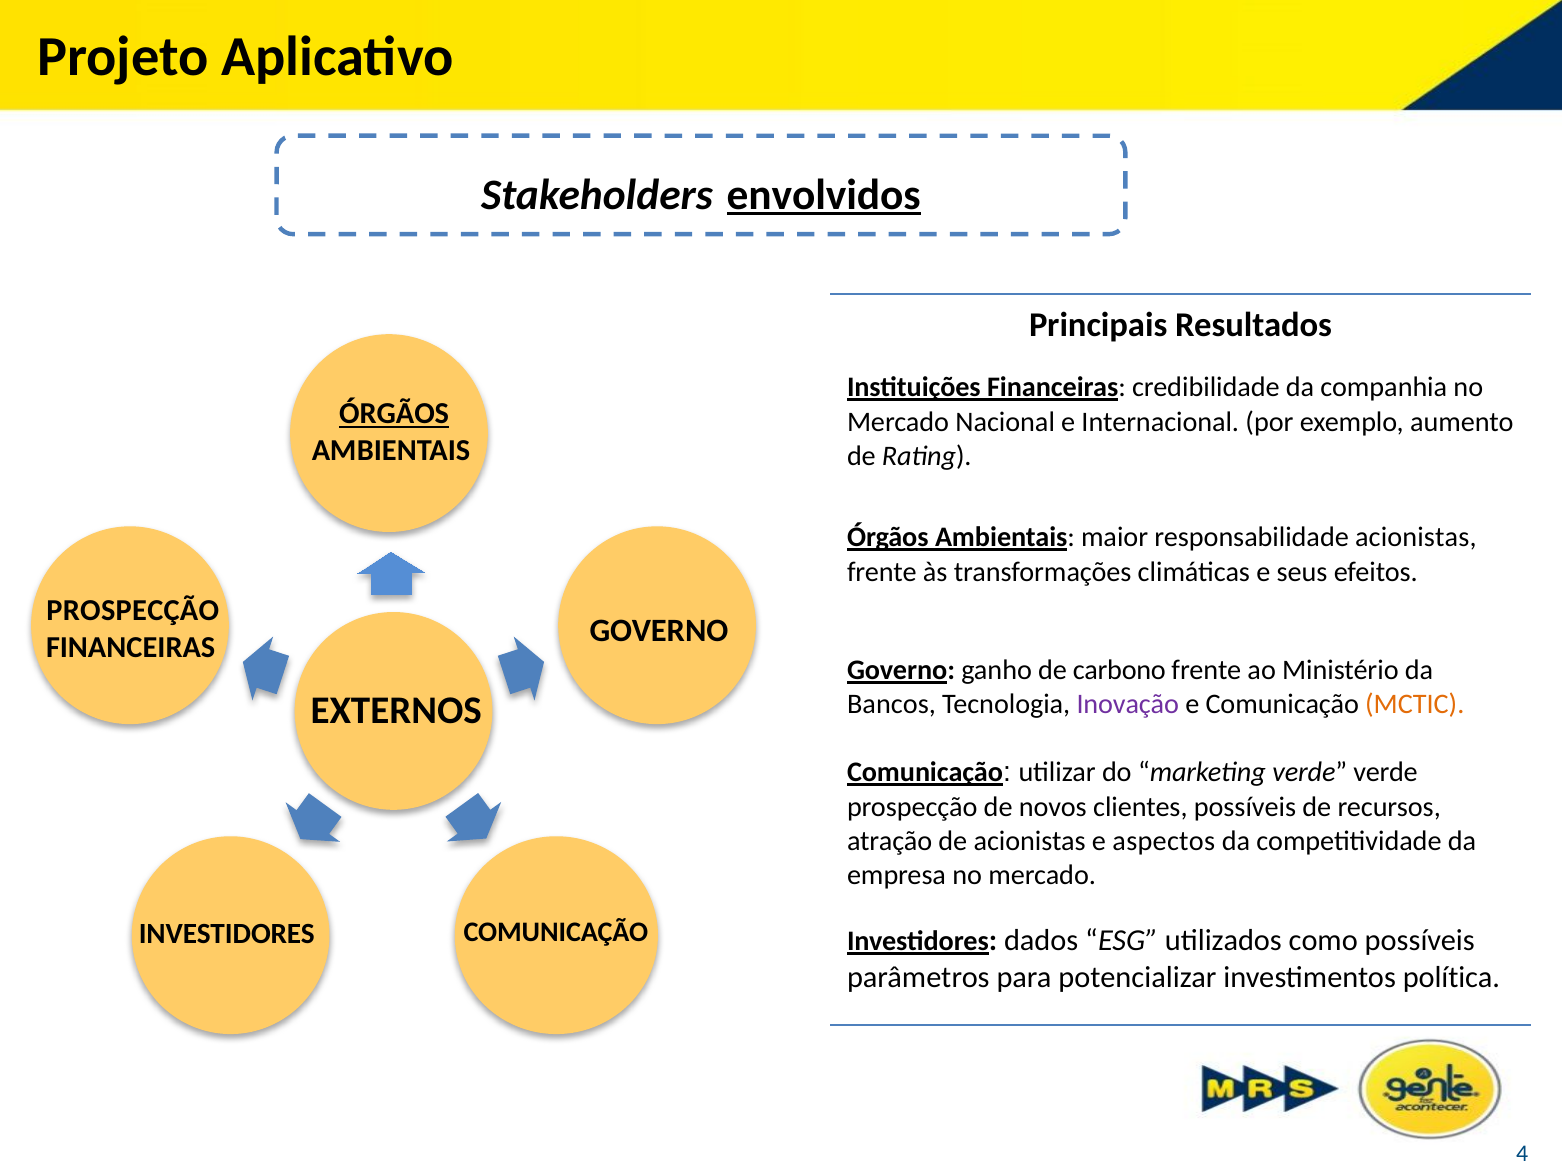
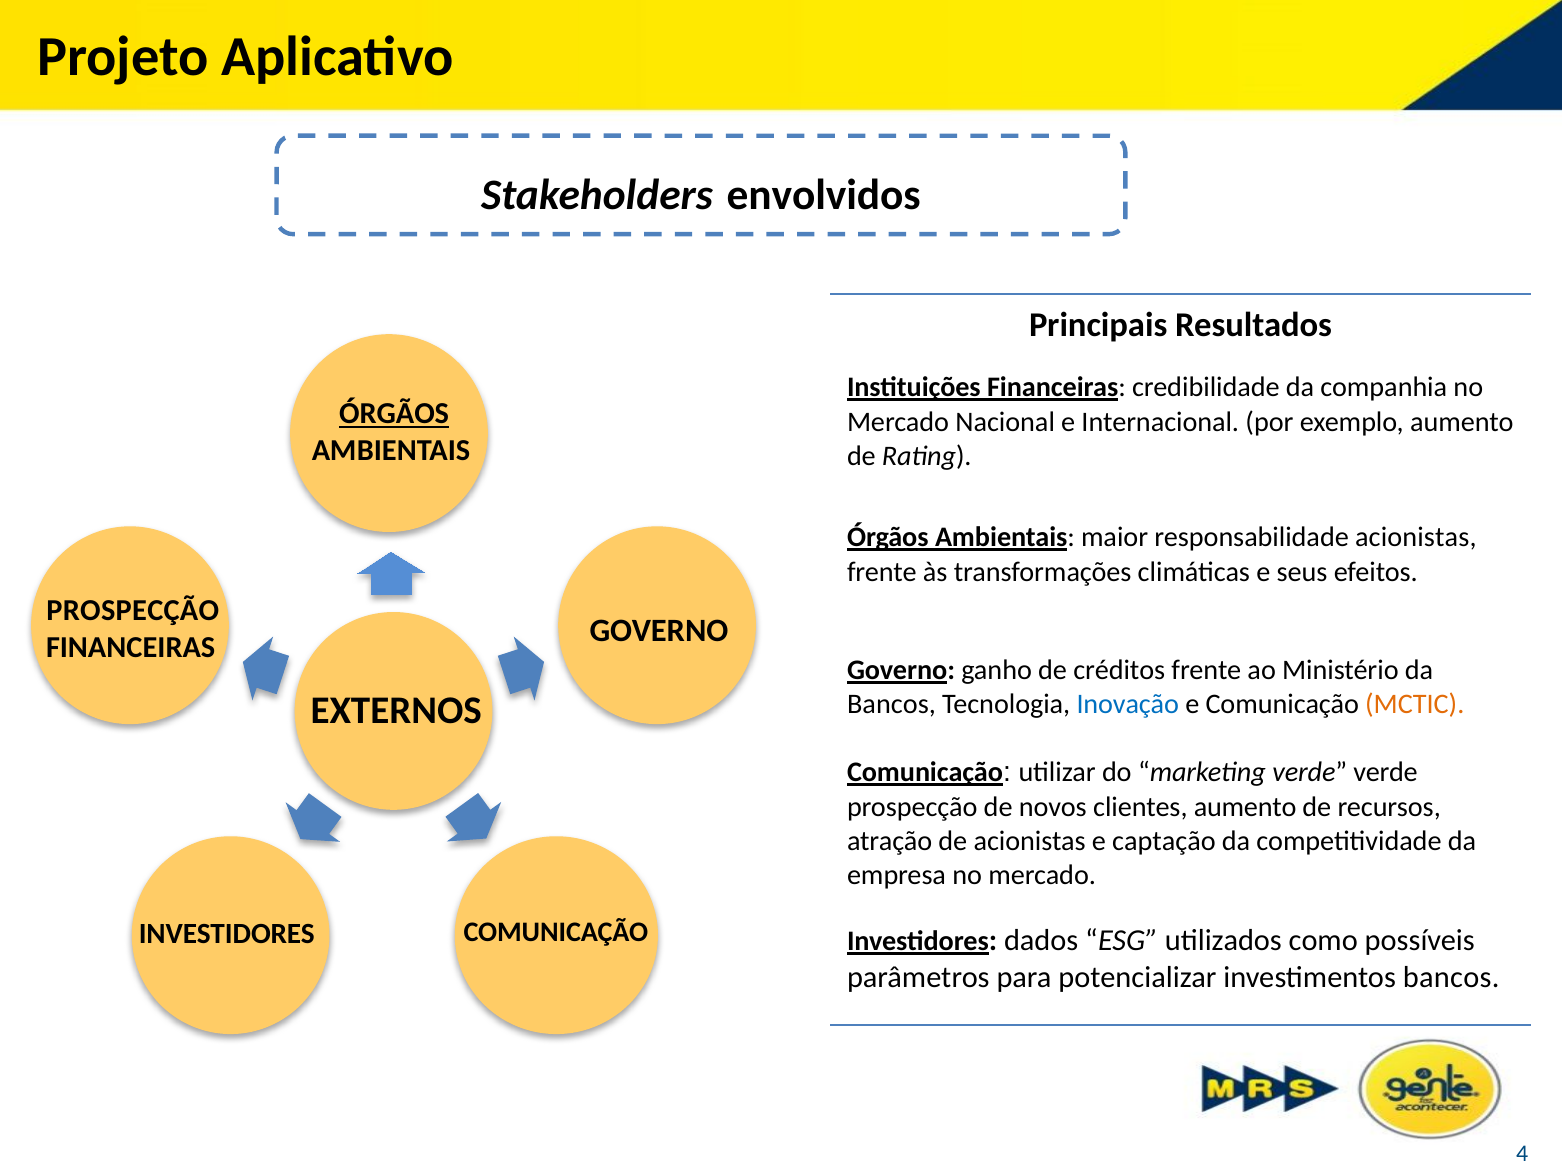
envolvidos underline: present -> none
carbono: carbono -> créditos
Inovação colour: purple -> blue
clientes possíveis: possíveis -> aumento
aspectos: aspectos -> captação
investimentos política: política -> bancos
